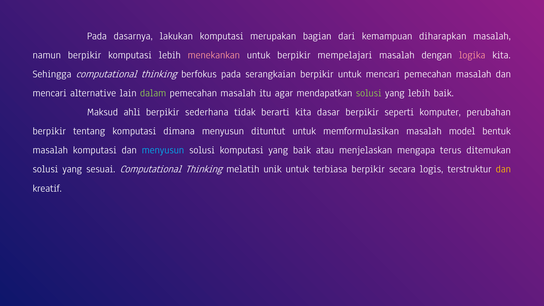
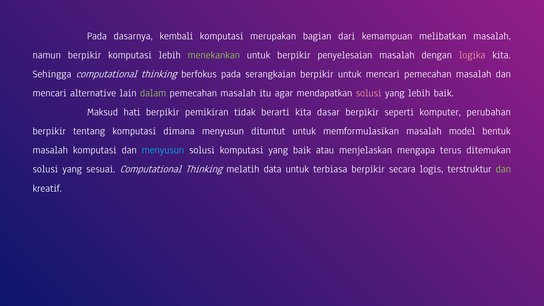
lakukan: lakukan -> kembali
diharapkan: diharapkan -> melibatkan
menekankan colour: pink -> light green
mempelajari: mempelajari -> penyelesaian
solusi at (369, 93) colour: light green -> pink
ahli: ahli -> hati
sederhana: sederhana -> pemikiran
unik: unik -> data
dan at (503, 169) colour: yellow -> light green
